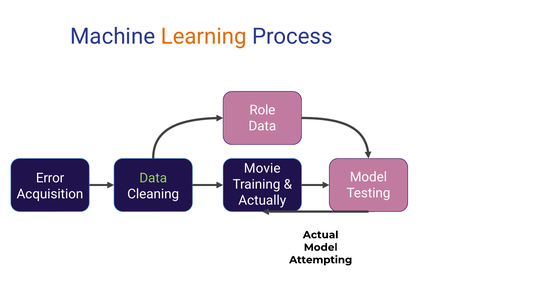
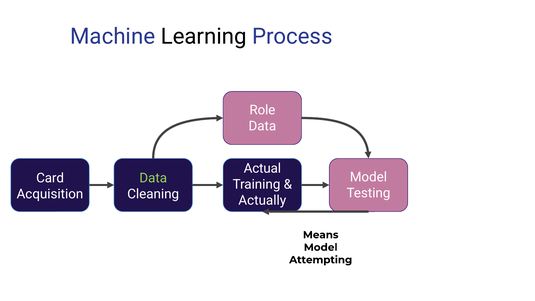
Learning colour: orange -> black
Movie: Movie -> Actual
Error: Error -> Card
Actual: Actual -> Means
